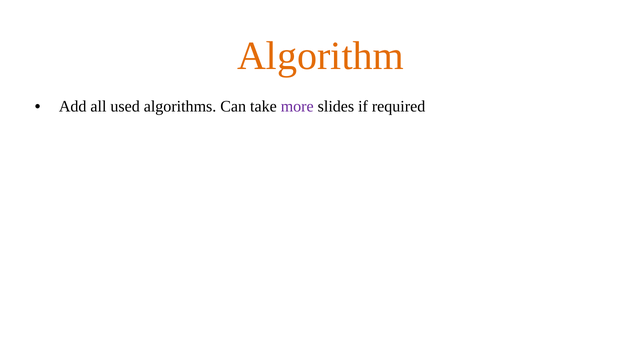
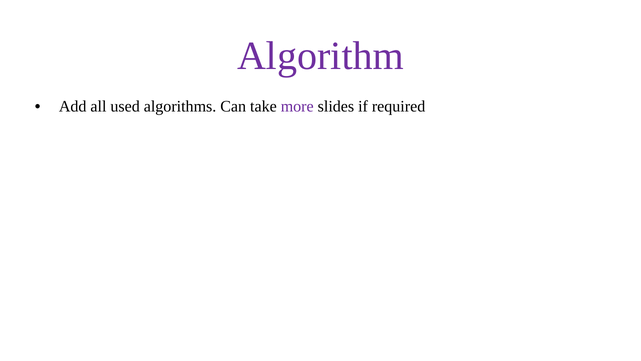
Algorithm colour: orange -> purple
